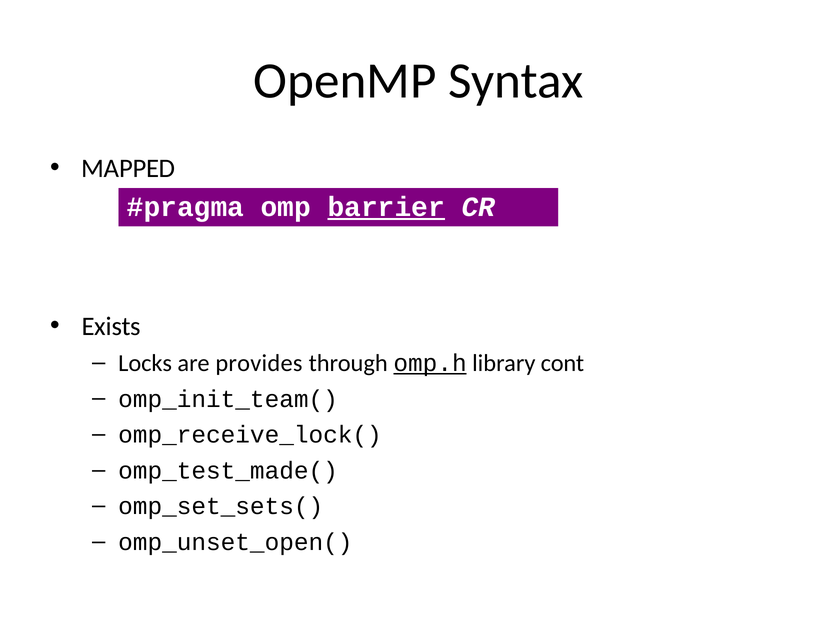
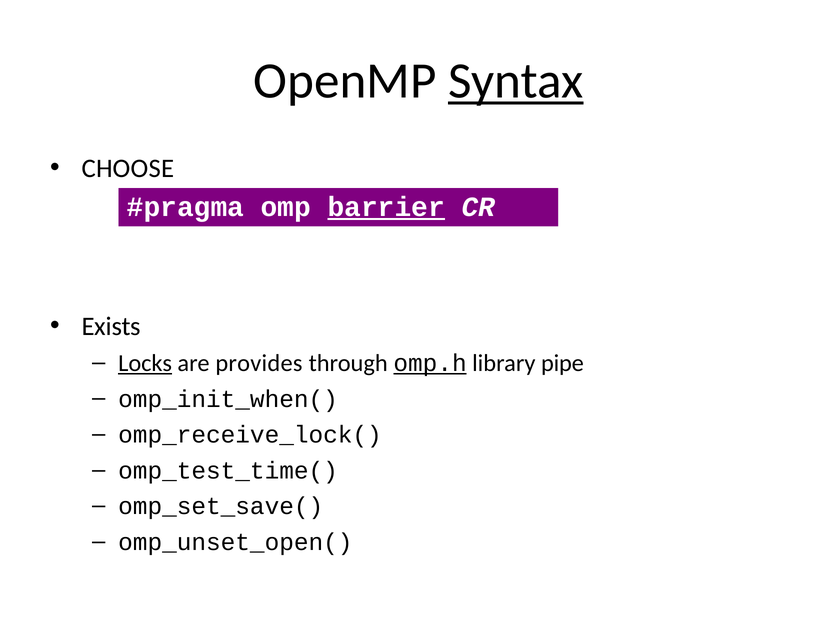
Syntax underline: none -> present
MAPPED: MAPPED -> CHOOSE
Locks underline: none -> present
cont: cont -> pipe
omp_init_team(: omp_init_team( -> omp_init_when(
omp_test_made(: omp_test_made( -> omp_test_time(
omp_set_sets(: omp_set_sets( -> omp_set_save(
